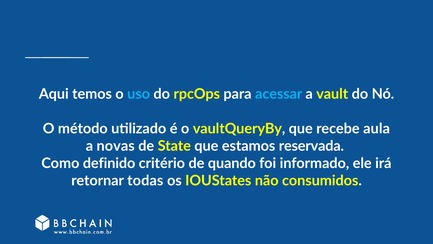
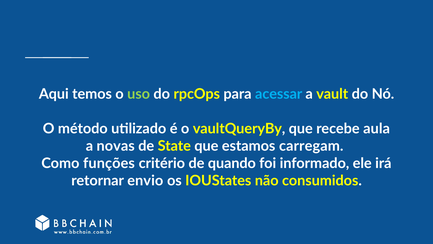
uso colour: light blue -> light green
reservada: reservada -> carregam
definido: definido -> funções
todas: todas -> envio
